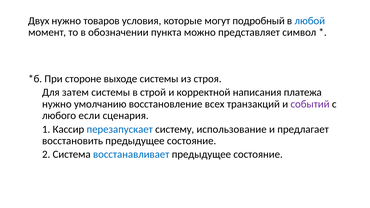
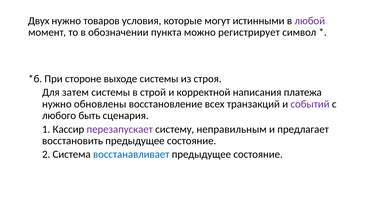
подробный: подробный -> истинными
любой colour: blue -> purple
представляет: представляет -> регистрирует
умолчанию: умолчанию -> обновлены
если: если -> быть
перезапускает colour: blue -> purple
использование: использование -> неправильным
